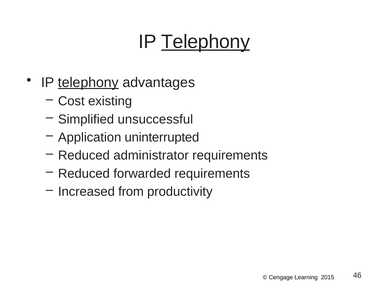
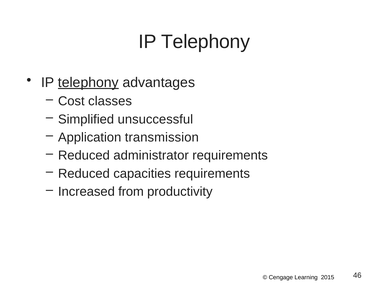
Telephony at (206, 42) underline: present -> none
existing: existing -> classes
uninterrupted: uninterrupted -> transmission
forwarded: forwarded -> capacities
